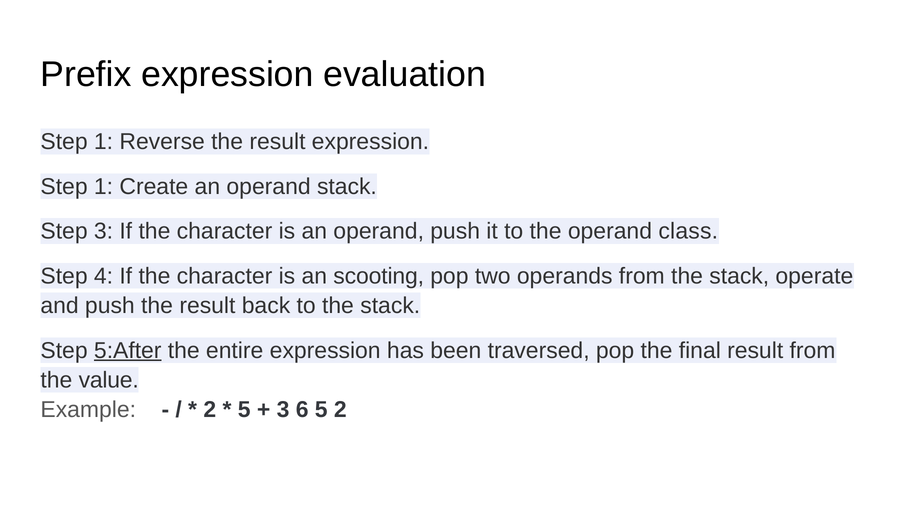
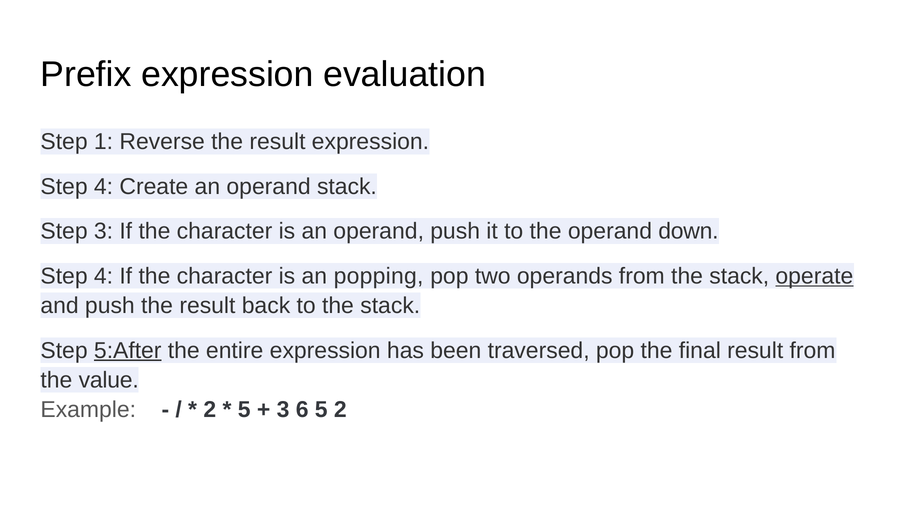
1 at (104, 187): 1 -> 4
class: class -> down
scooting: scooting -> popping
operate underline: none -> present
